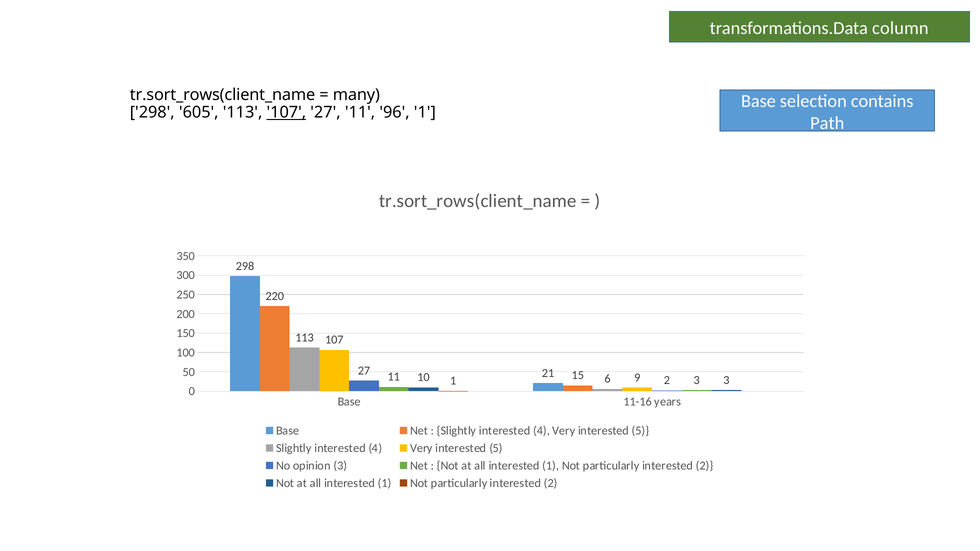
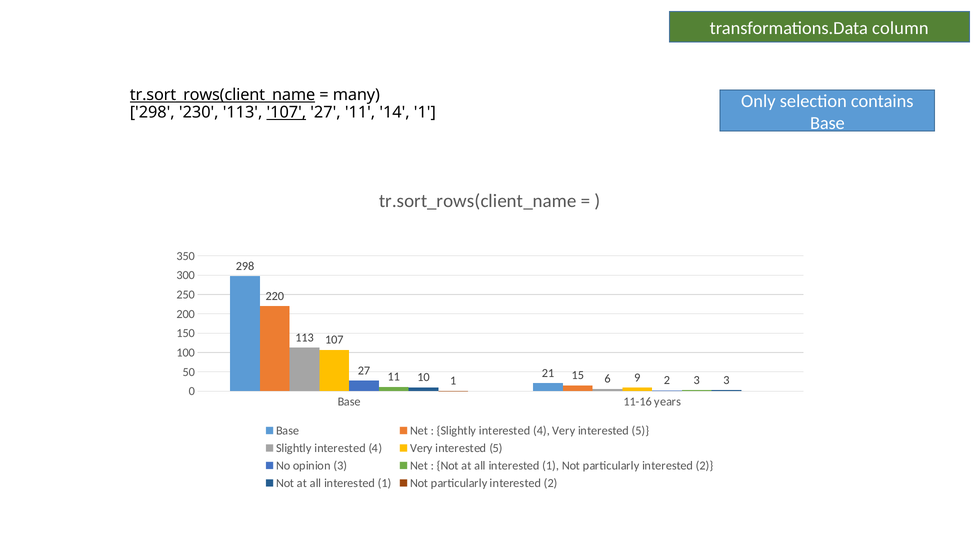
tr.sort_rows(client_name at (223, 95) underline: none -> present
Base at (758, 101): Base -> Only
605: 605 -> 230
96: 96 -> 14
Path at (827, 123): Path -> Base
